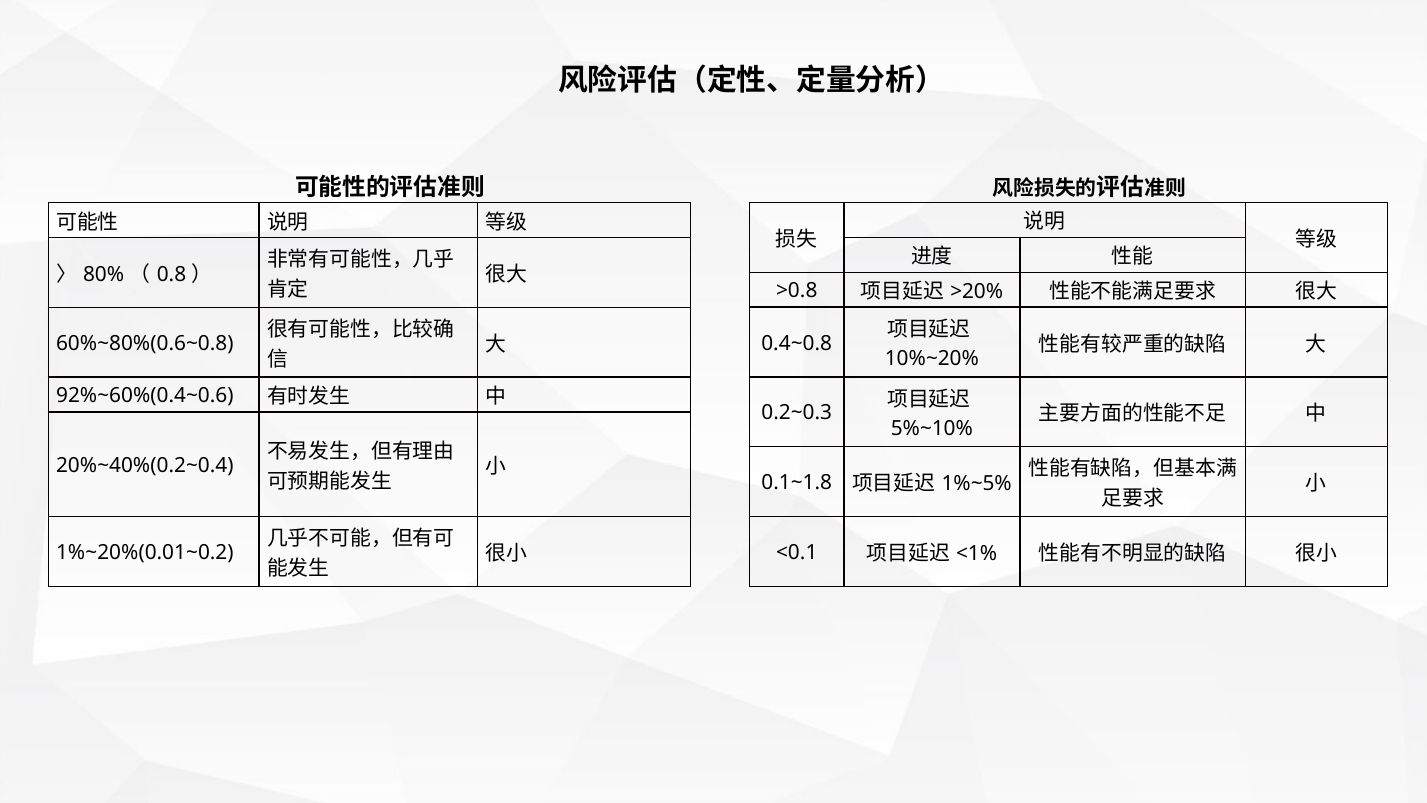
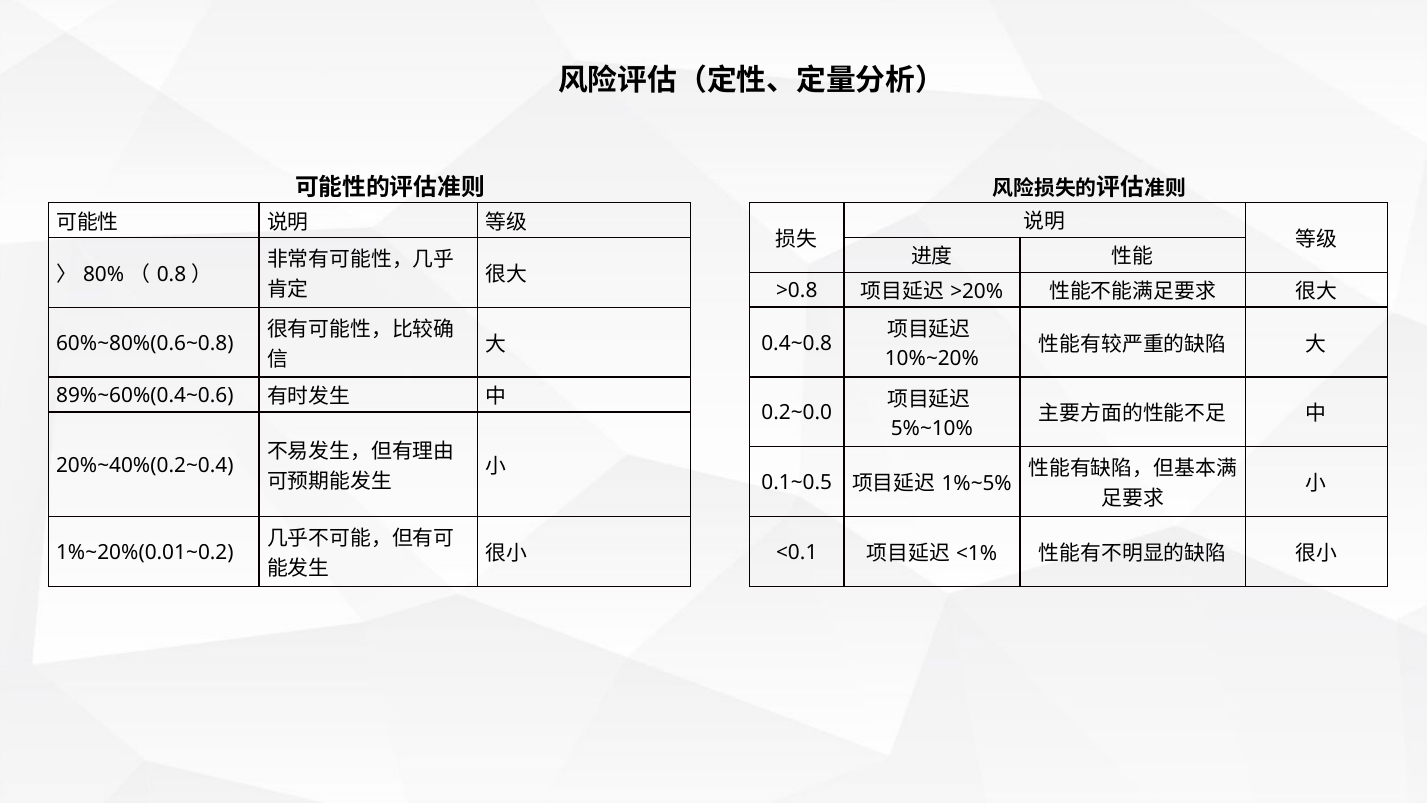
92%~60%(0.4~0.6: 92%~60%(0.4~0.6 -> 89%~60%(0.4~0.6
0.2~0.3: 0.2~0.3 -> 0.2~0.0
0.1~1.8: 0.1~1.8 -> 0.1~0.5
